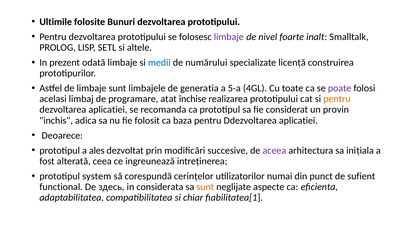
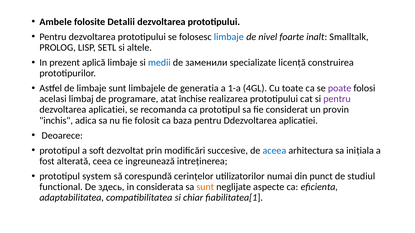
Ultimile: Ultimile -> Ambele
Bunuri: Bunuri -> Detalii
limbaje at (229, 37) colour: purple -> blue
odată: odată -> aplică
numărului: numărului -> заменили
5-a: 5-a -> 1-a
pentru at (337, 99) colour: orange -> purple
ales: ales -> soft
aceea colour: purple -> blue
sufient: sufient -> studiul
